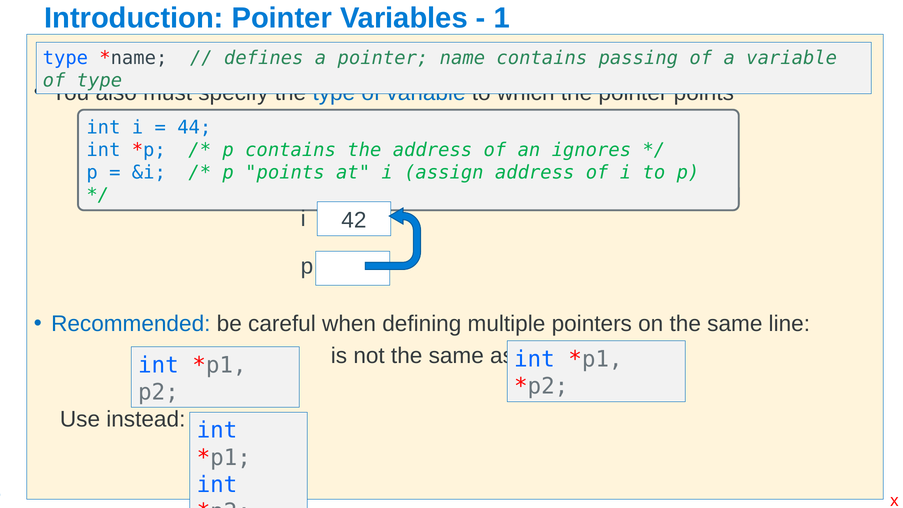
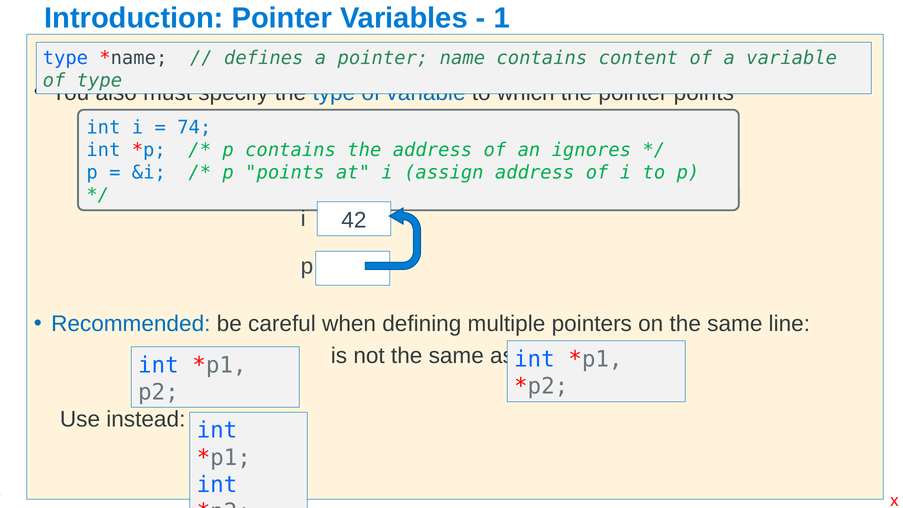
passing: passing -> content
44: 44 -> 74
